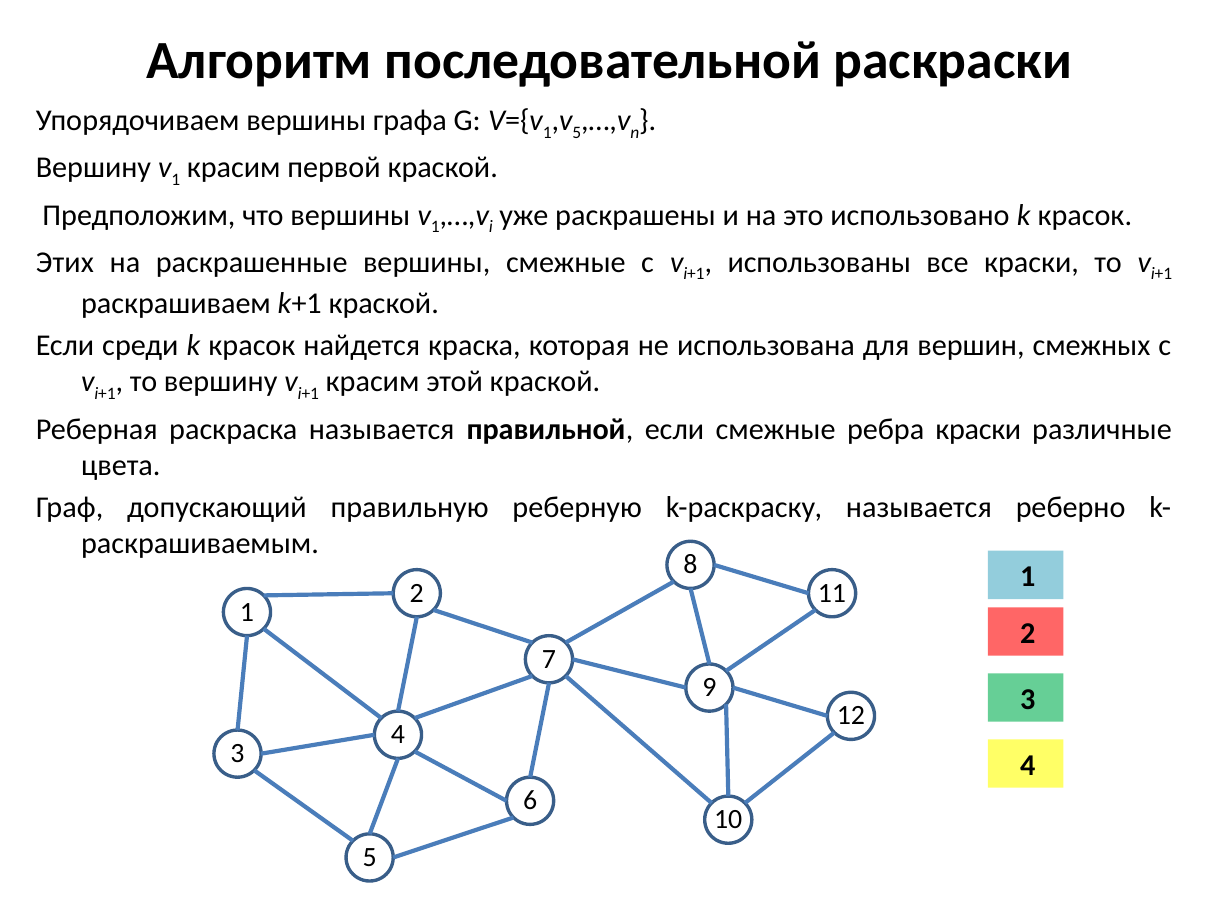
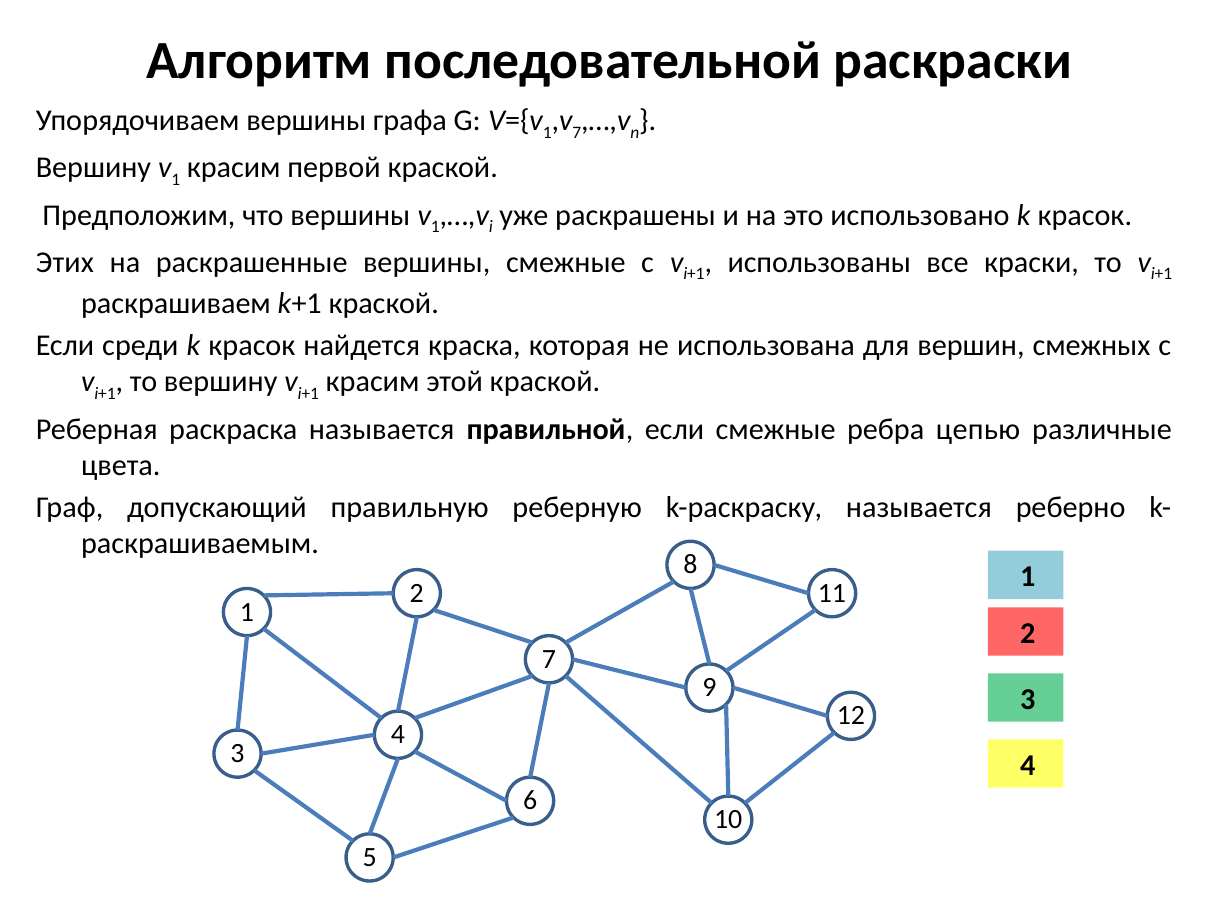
5 at (577, 132): 5 -> 7
ребра краски: краски -> цепью
